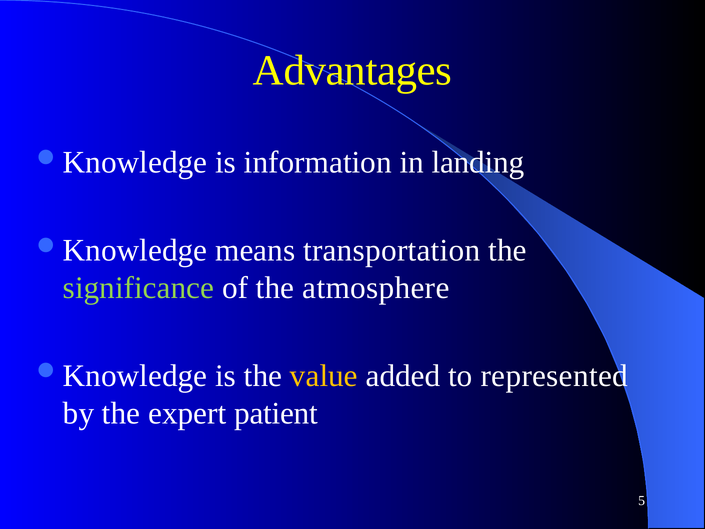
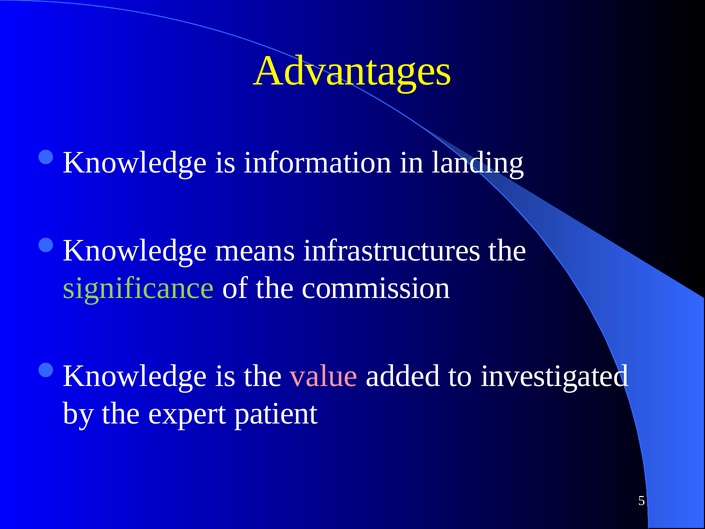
transportation: transportation -> infrastructures
atmosphere: atmosphere -> commission
value colour: yellow -> pink
represented: represented -> investigated
